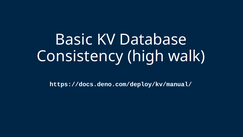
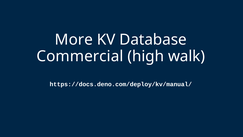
Basic: Basic -> More
Consistency: Consistency -> Commercial
